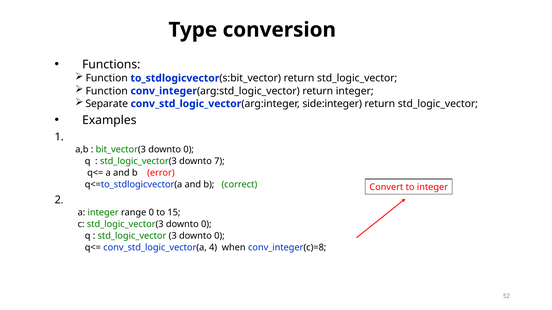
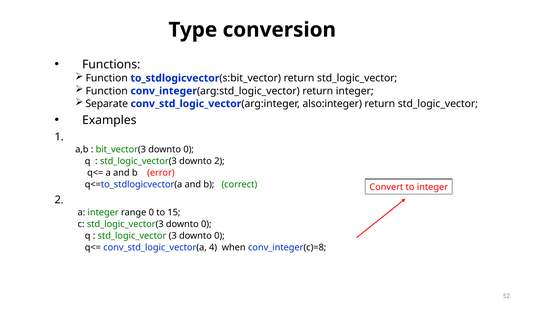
side:integer: side:integer -> also:integer
downto 7: 7 -> 2
